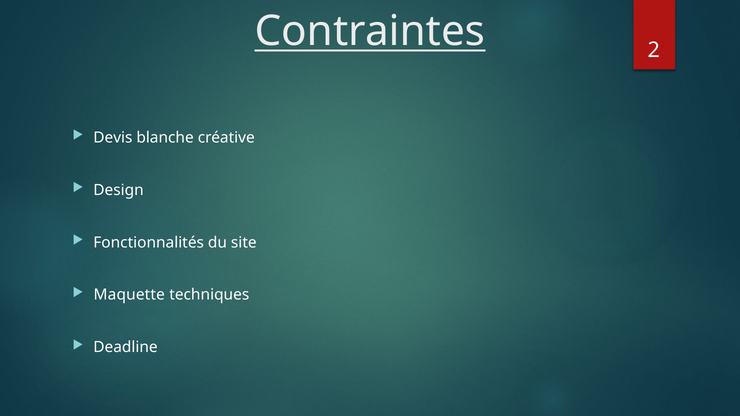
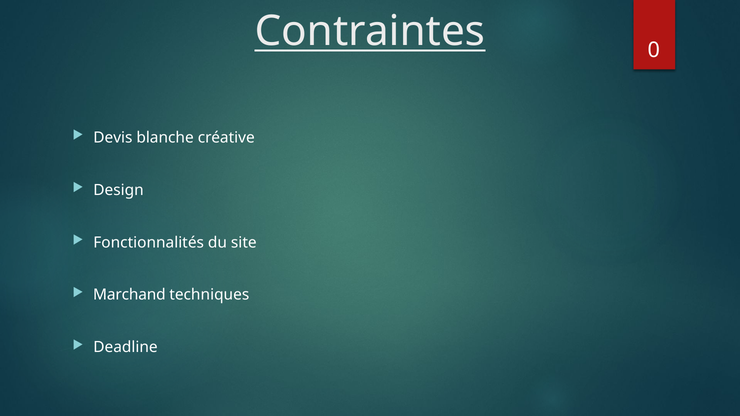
2: 2 -> 0
Maquette: Maquette -> Marchand
